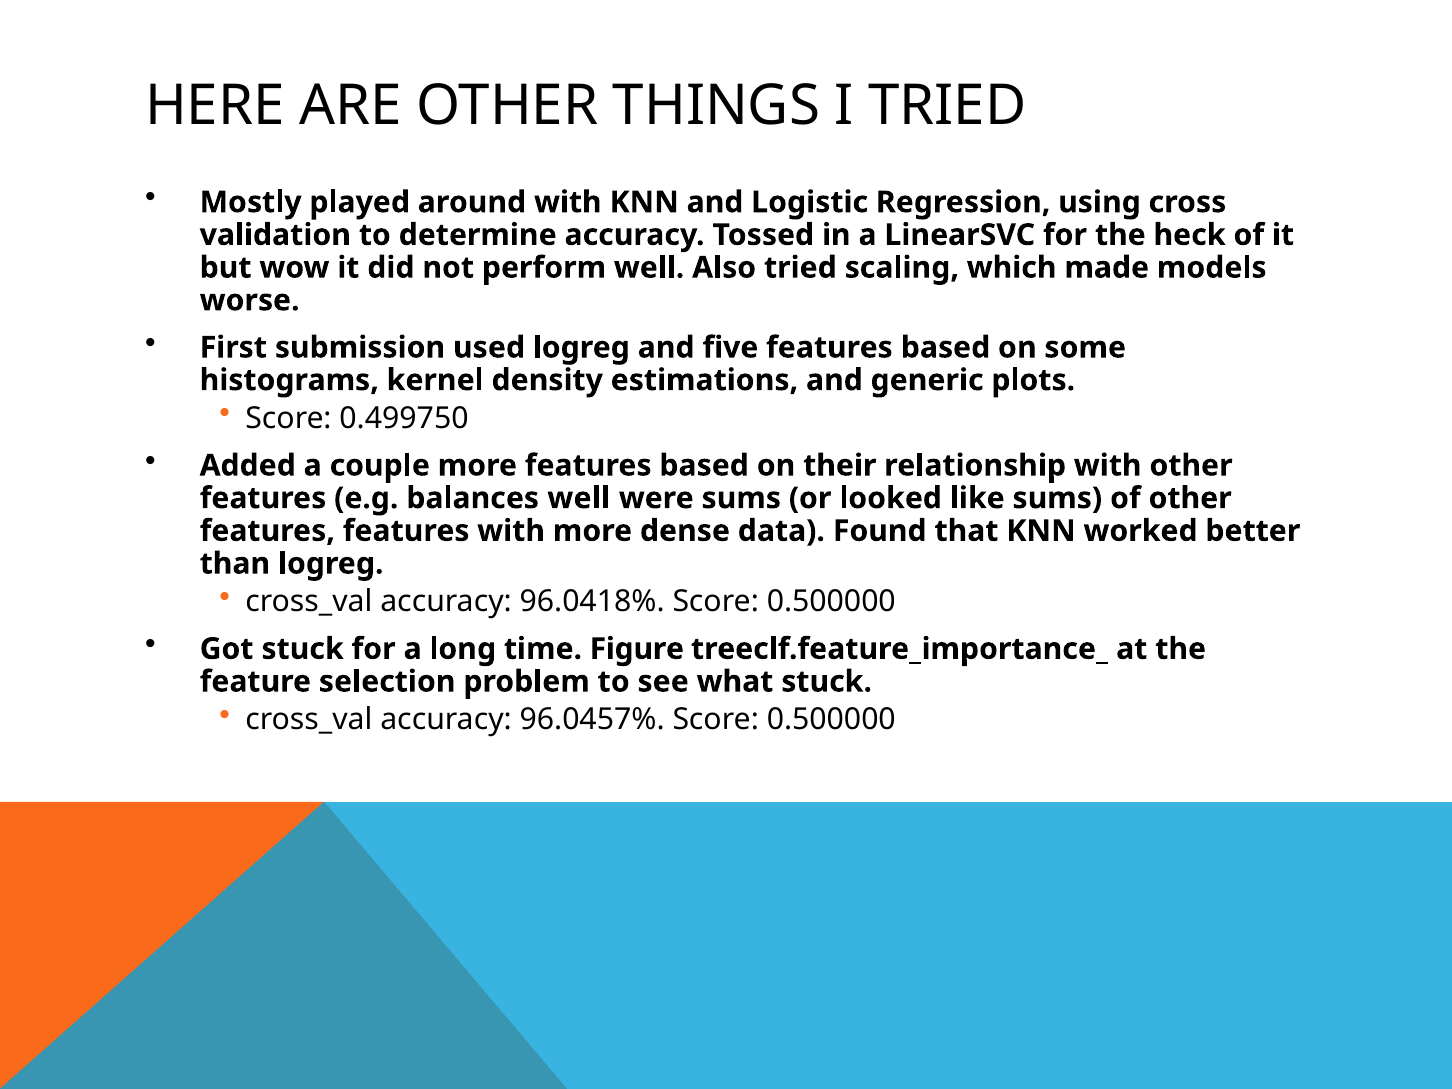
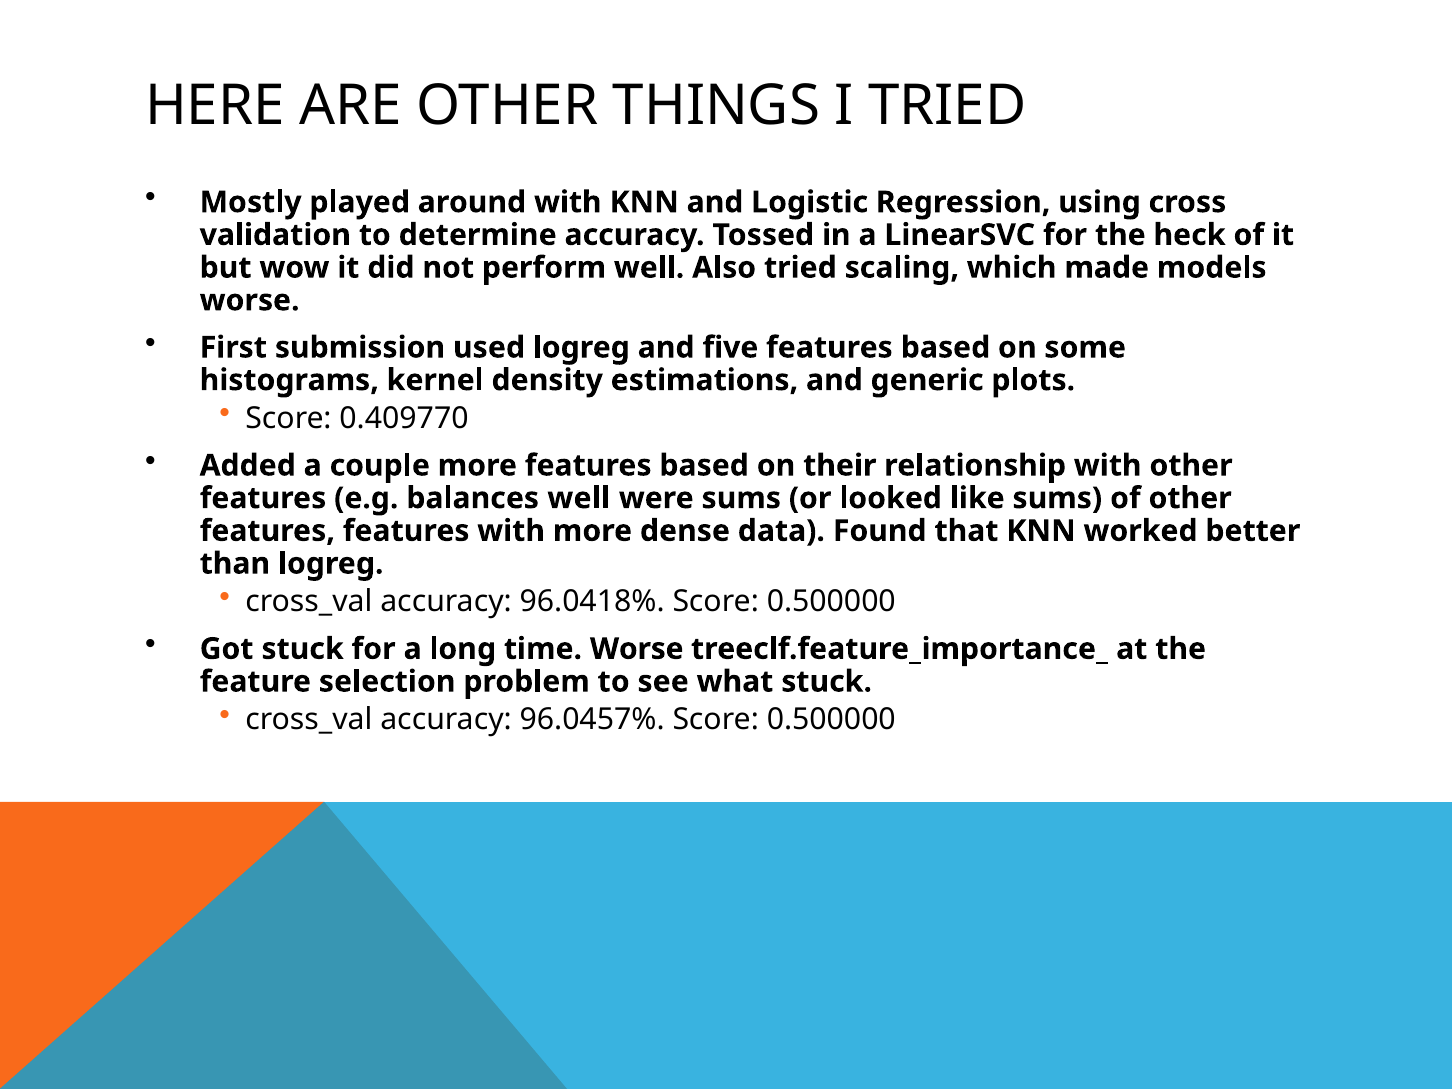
0.499750: 0.499750 -> 0.409770
time Figure: Figure -> Worse
